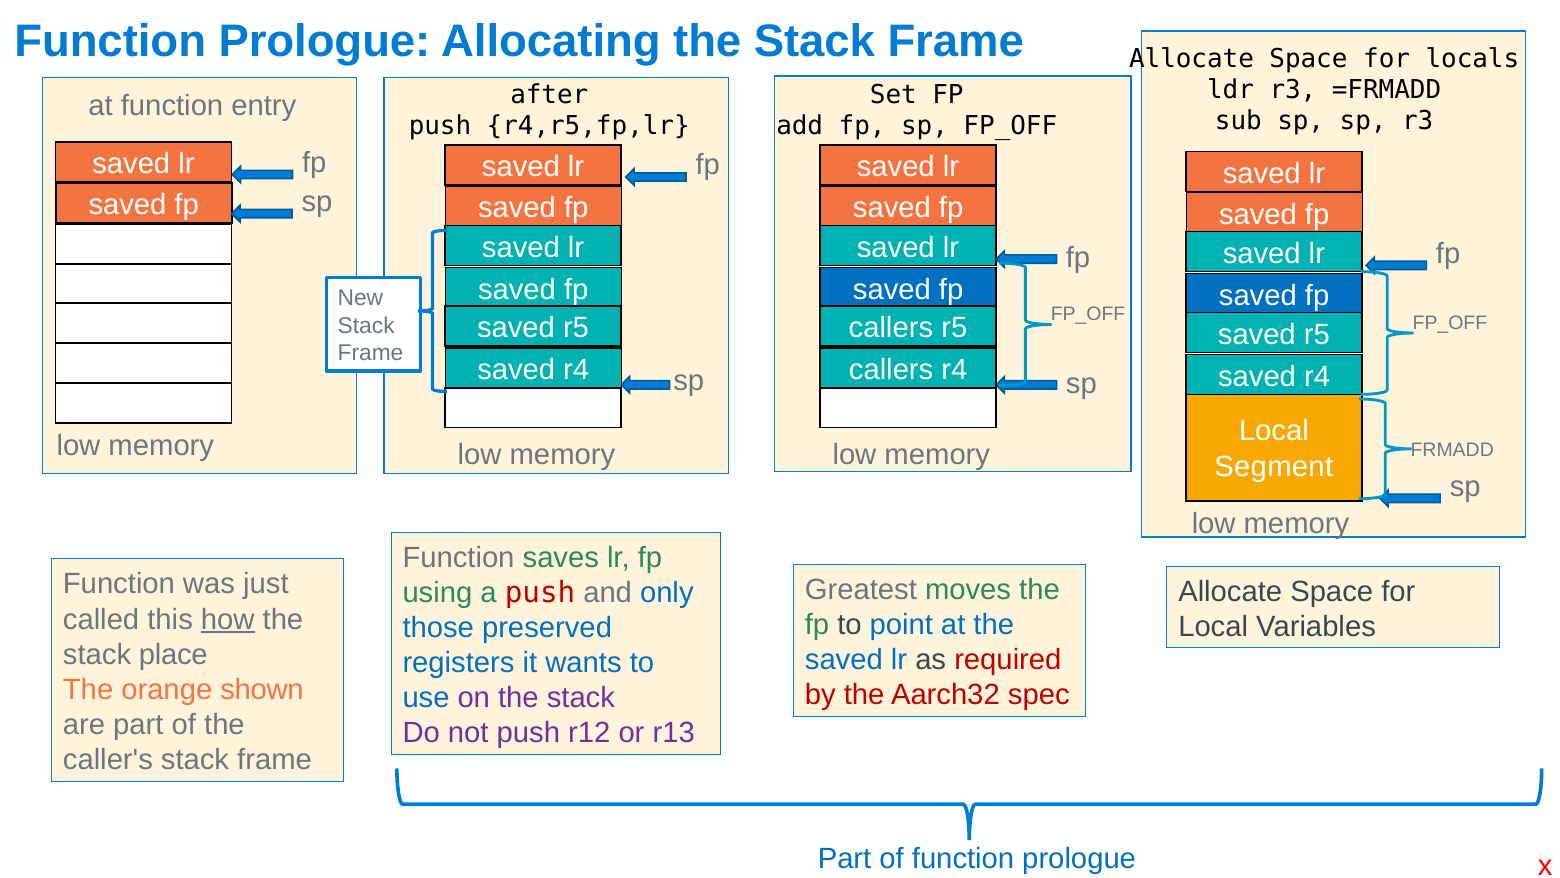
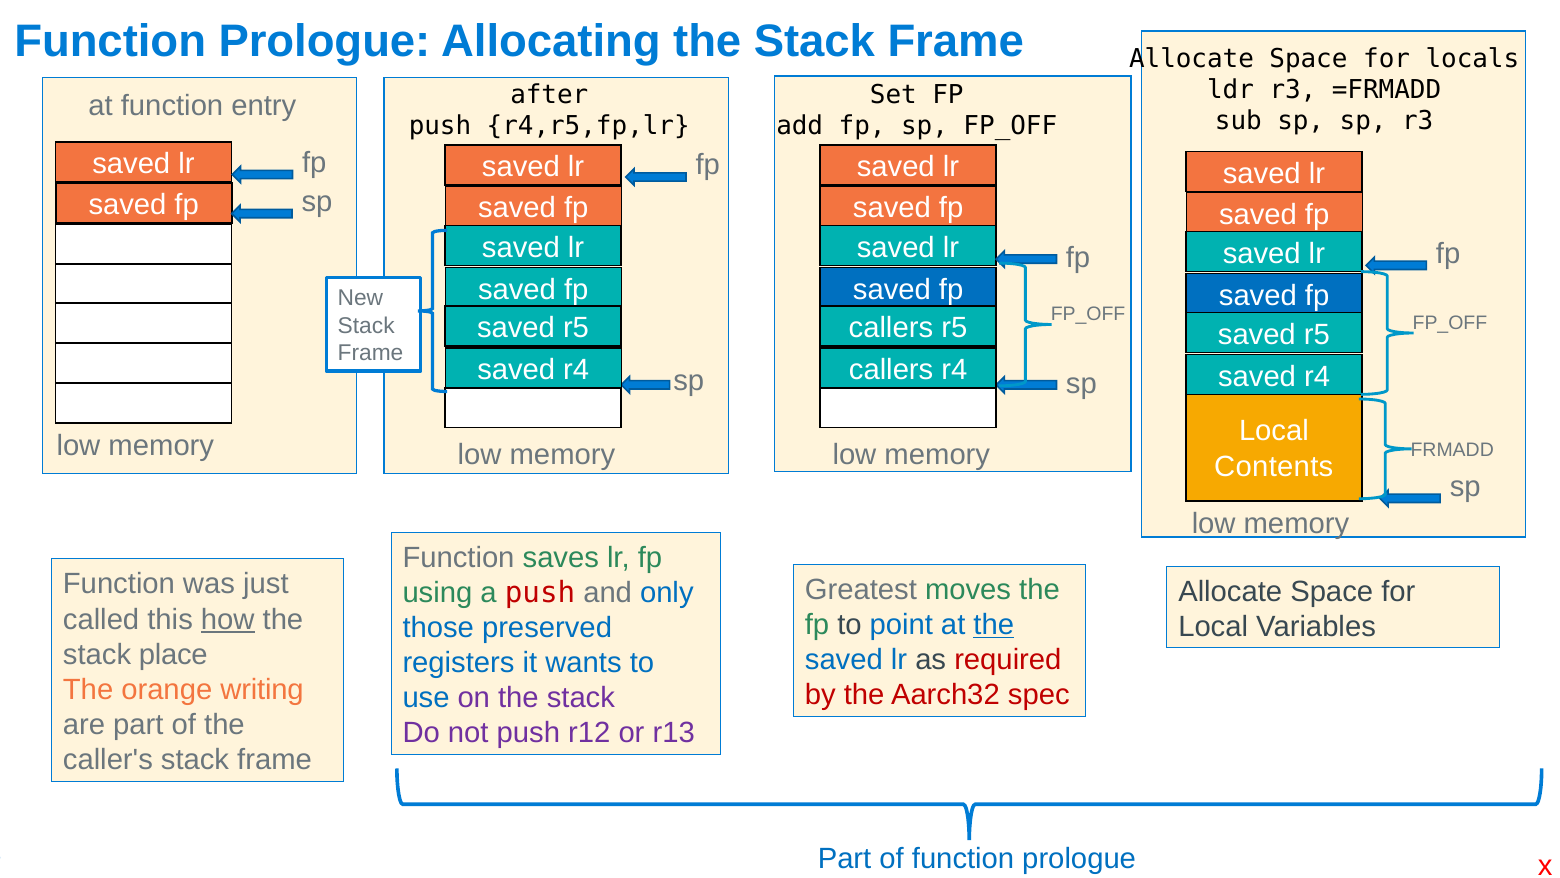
Segment: Segment -> Contents
the at (994, 625) underline: none -> present
shown: shown -> writing
